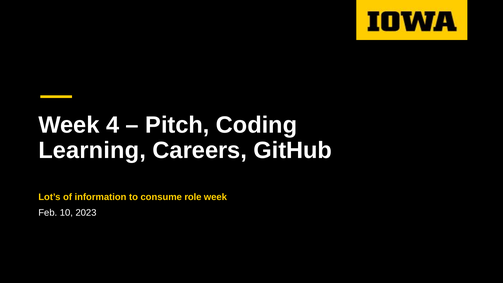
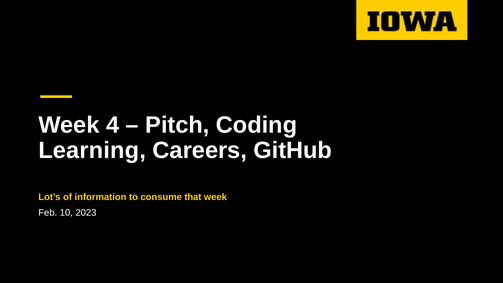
role: role -> that
